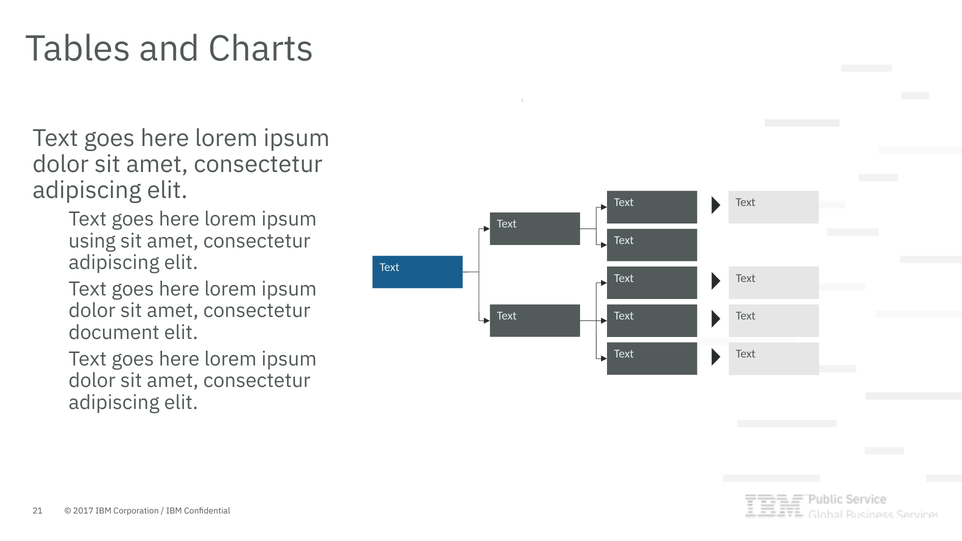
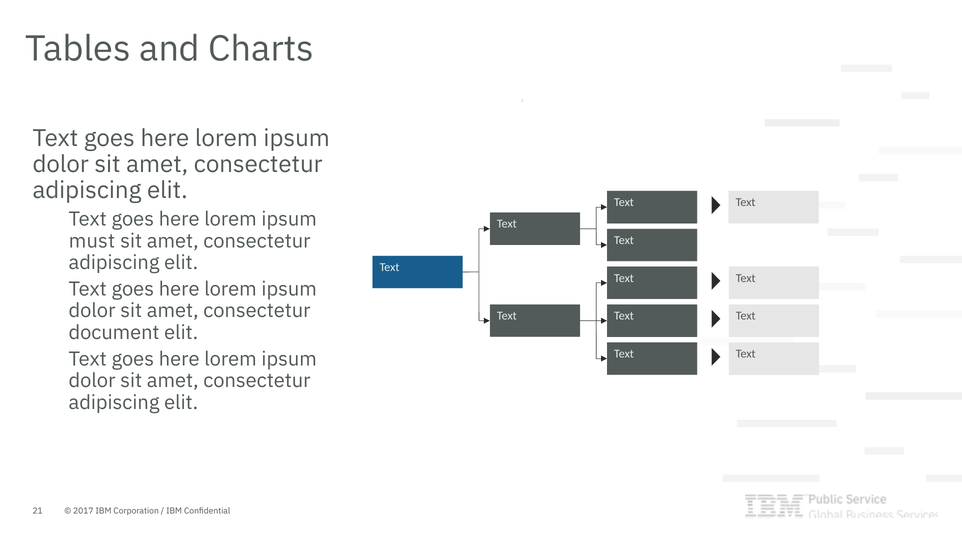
using: using -> must
